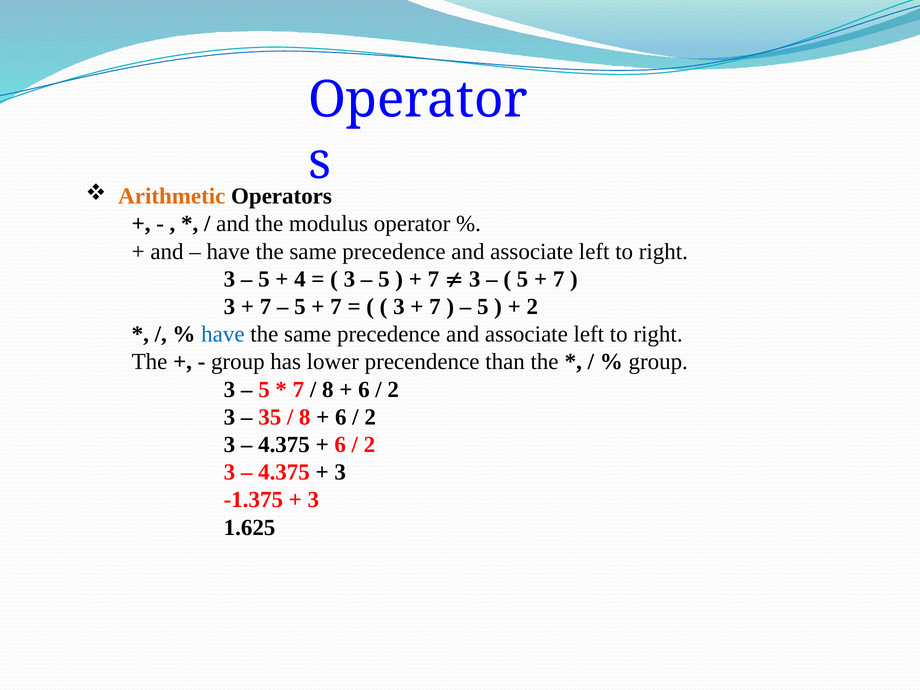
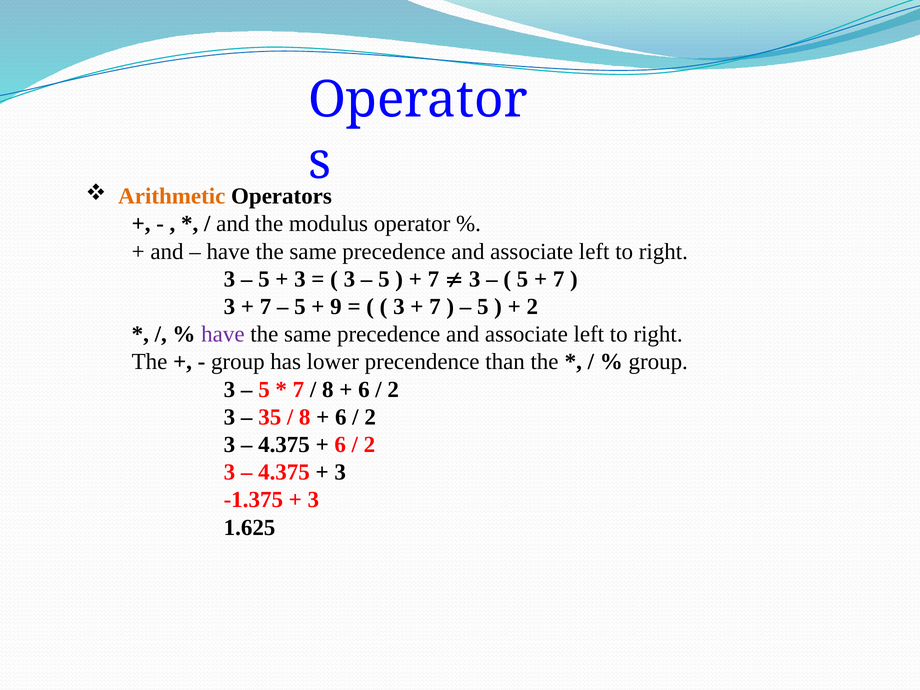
4 at (300, 279): 4 -> 3
7 at (336, 307): 7 -> 9
have at (223, 334) colour: blue -> purple
